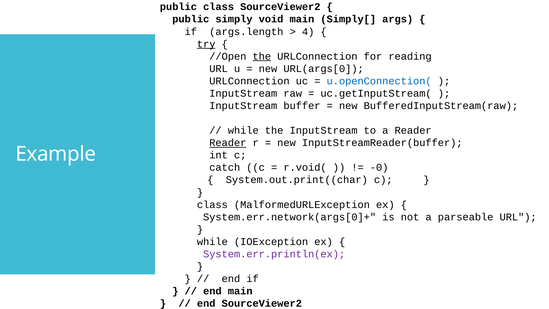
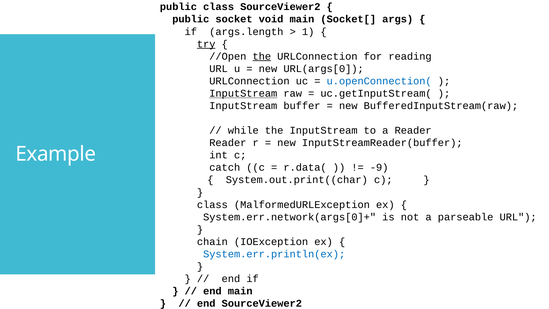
simply: simply -> socket
Simply[: Simply[ -> Socket[
4: 4 -> 1
InputStream at (243, 93) underline: none -> present
Reader at (228, 143) underline: present -> none
r.void(: r.void( -> r.data(
-0: -0 -> -9
while at (212, 242): while -> chain
System.err.println(ex colour: purple -> blue
